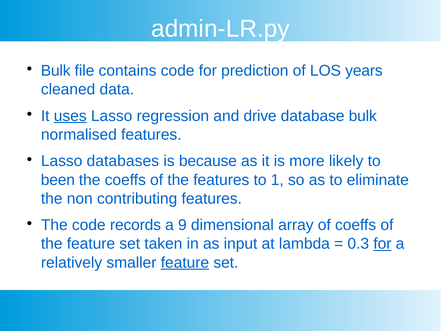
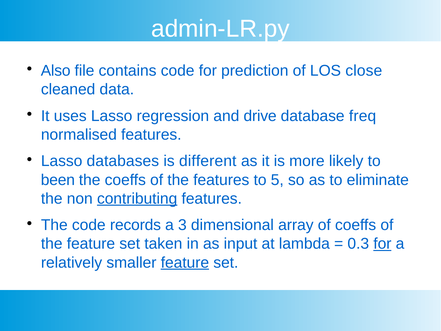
Bulk at (56, 71): Bulk -> Also
years: years -> close
uses underline: present -> none
database bulk: bulk -> freq
because: because -> different
1: 1 -> 5
contributing underline: none -> present
9: 9 -> 3
